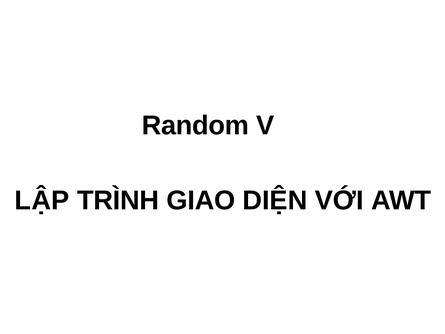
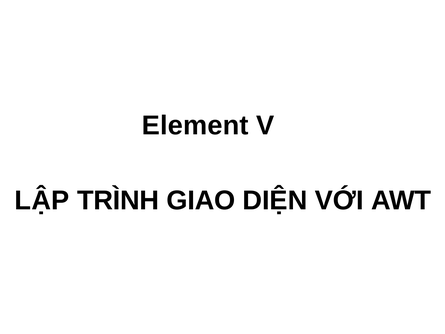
Random: Random -> Element
